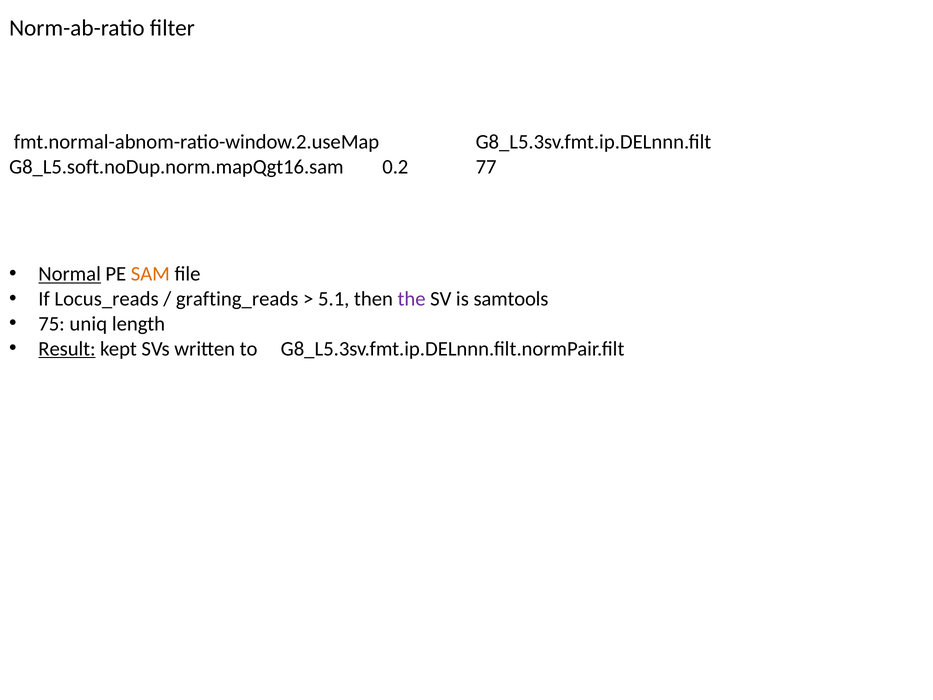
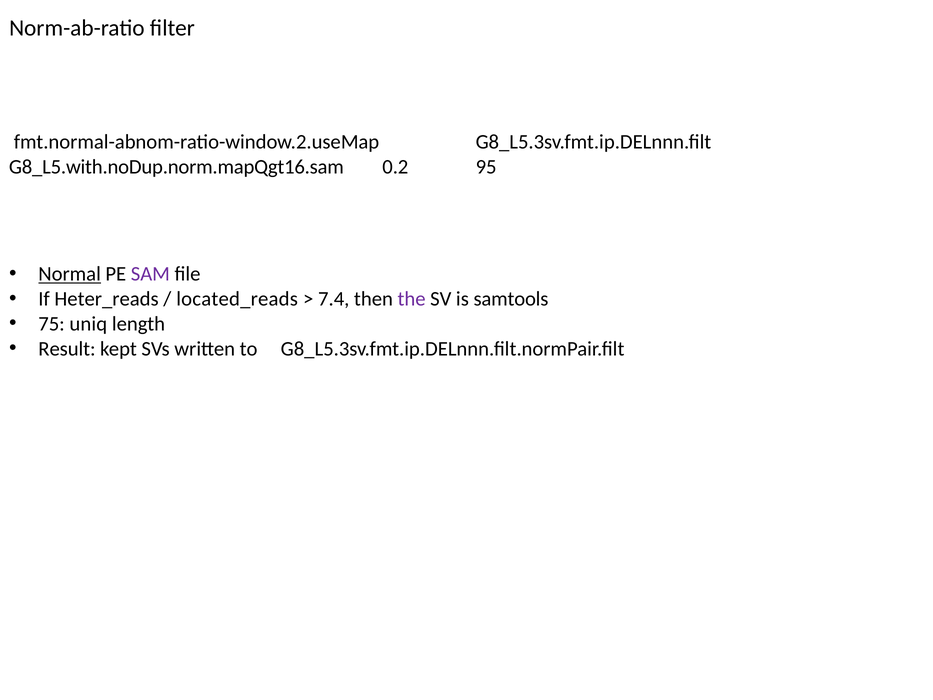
G8_L5.soft.noDup.norm.mapQgt16.sam: G8_L5.soft.noDup.norm.mapQgt16.sam -> G8_L5.with.noDup.norm.mapQgt16.sam
77: 77 -> 95
SAM colour: orange -> purple
Locus_reads: Locus_reads -> Heter_reads
grafting_reads: grafting_reads -> located_reads
5.1: 5.1 -> 7.4
Result underline: present -> none
